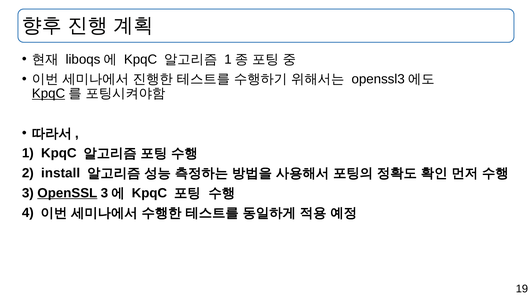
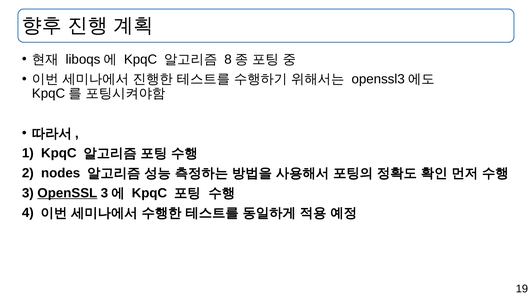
1 at (228, 59): 1 -> 8
KpqC at (49, 94) underline: present -> none
install: install -> nodes
